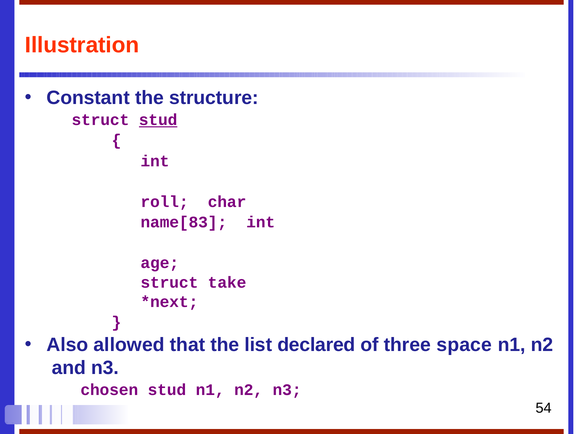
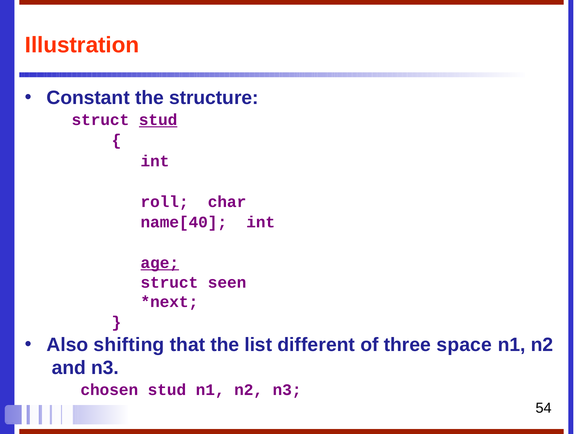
name[83: name[83 -> name[40
age underline: none -> present
take: take -> seen
allowed: allowed -> shifting
declared: declared -> different
